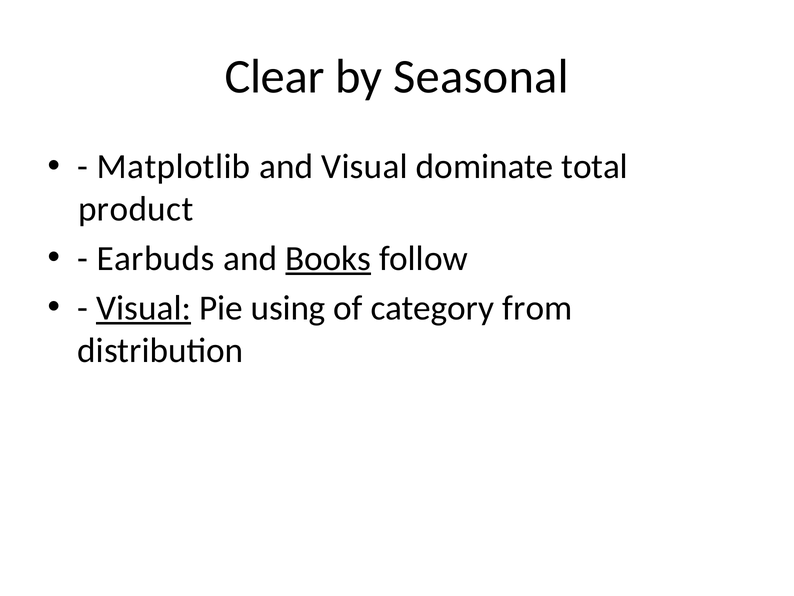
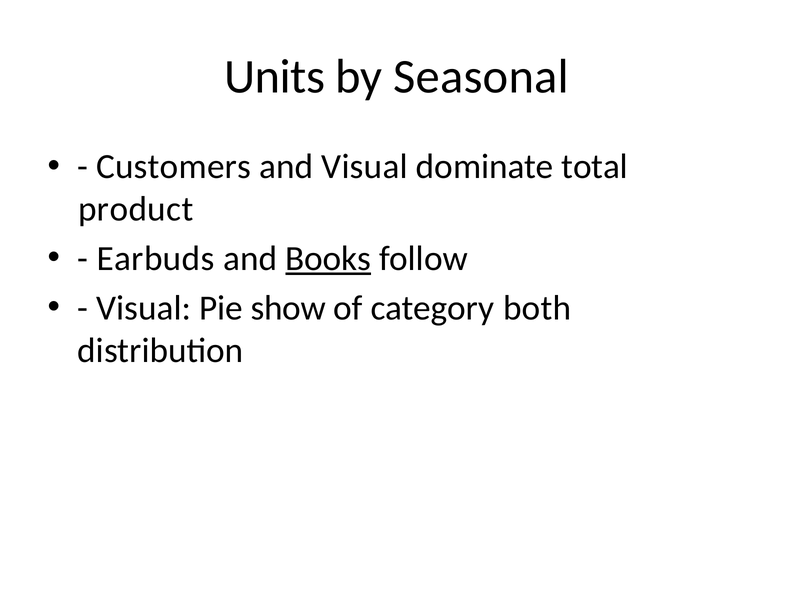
Clear: Clear -> Units
Matplotlib: Matplotlib -> Customers
Visual at (144, 308) underline: present -> none
using: using -> show
from: from -> both
